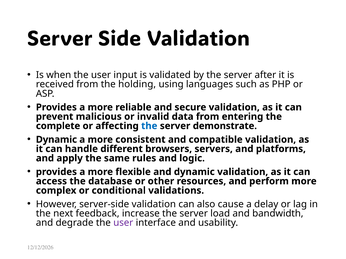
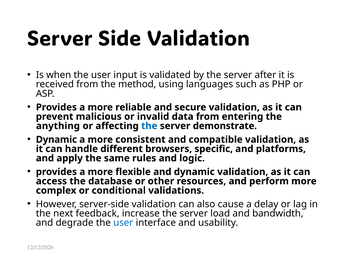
holding: holding -> method
complete: complete -> anything
servers: servers -> specific
user at (123, 223) colour: purple -> blue
